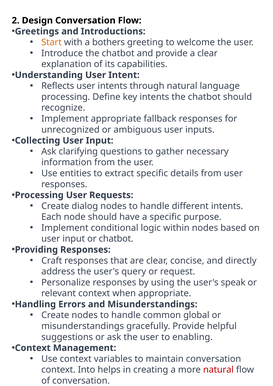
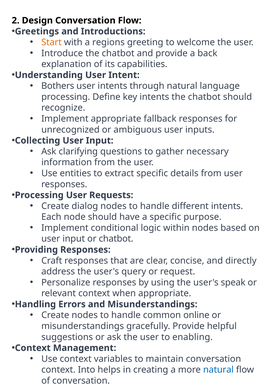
bothers: bothers -> regions
a clear: clear -> back
Reflects: Reflects -> Bothers
global: global -> online
natural at (218, 370) colour: red -> blue
